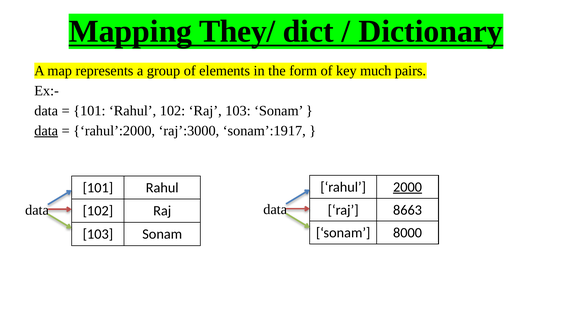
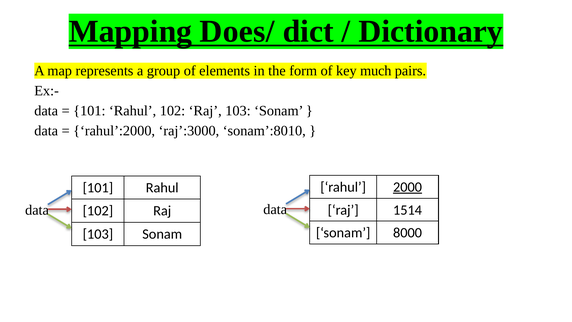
They/: They/ -> Does/
data at (46, 131) underline: present -> none
sonam’:1917: sonam’:1917 -> sonam’:8010
8663: 8663 -> 1514
